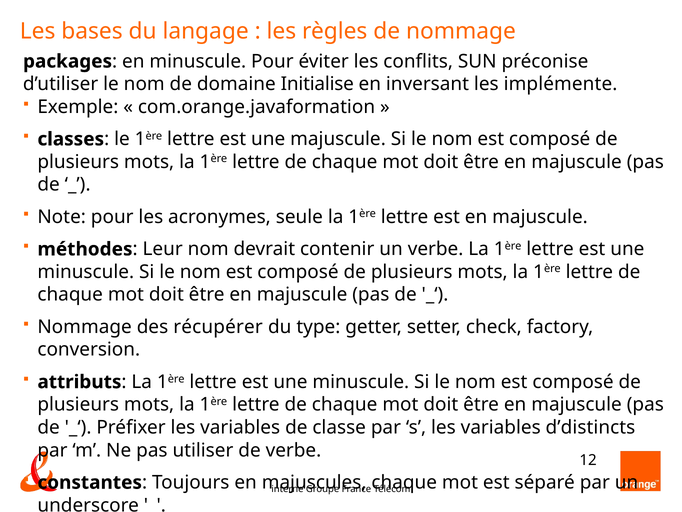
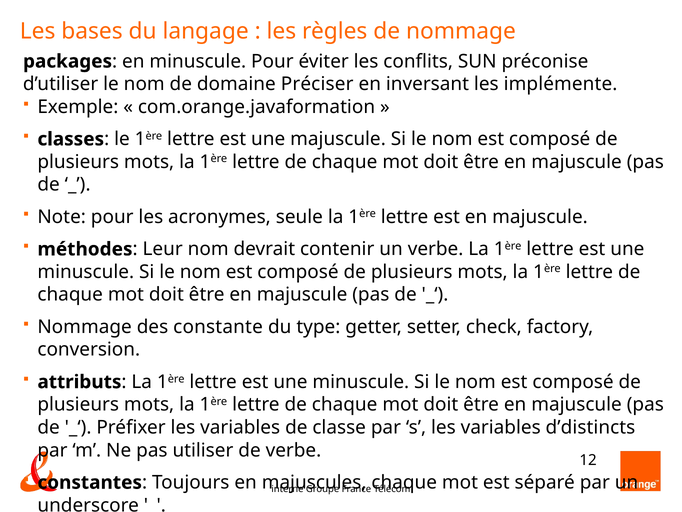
Initialise: Initialise -> Préciser
récupérer: récupérer -> constante
